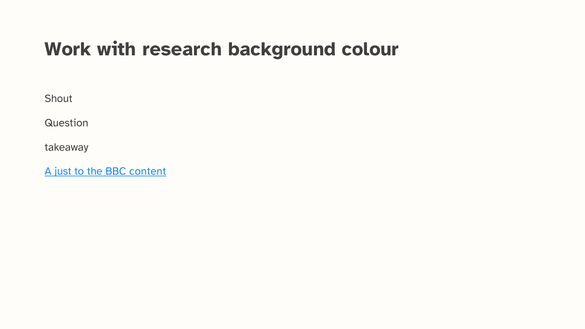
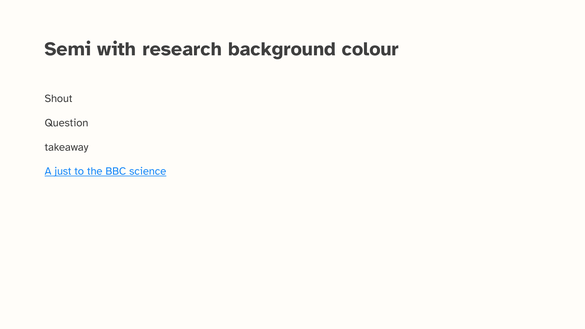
Work: Work -> Semi
content: content -> science
